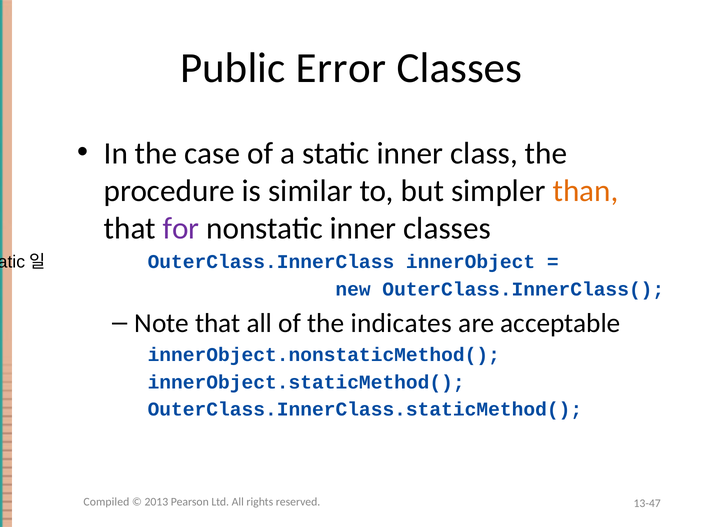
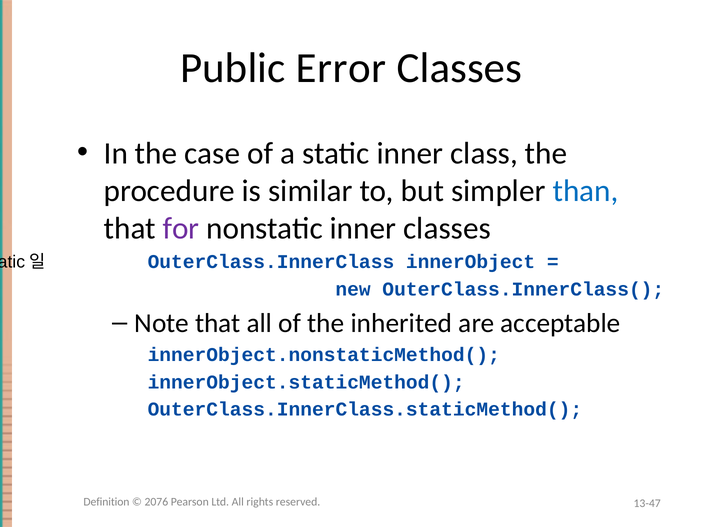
than colour: orange -> blue
indicates: indicates -> inherited
Compiled: Compiled -> Definition
2013: 2013 -> 2076
